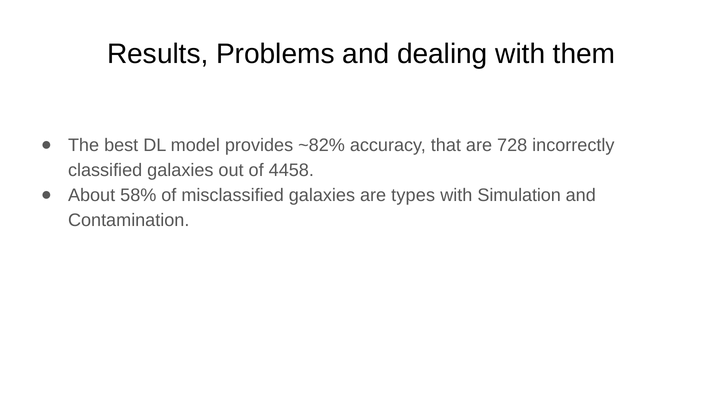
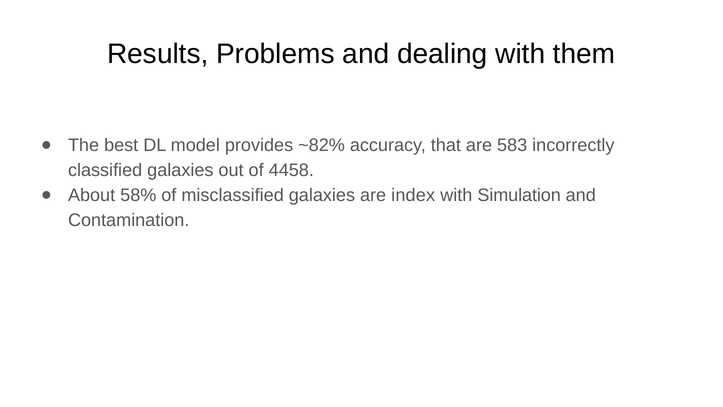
728: 728 -> 583
types: types -> index
